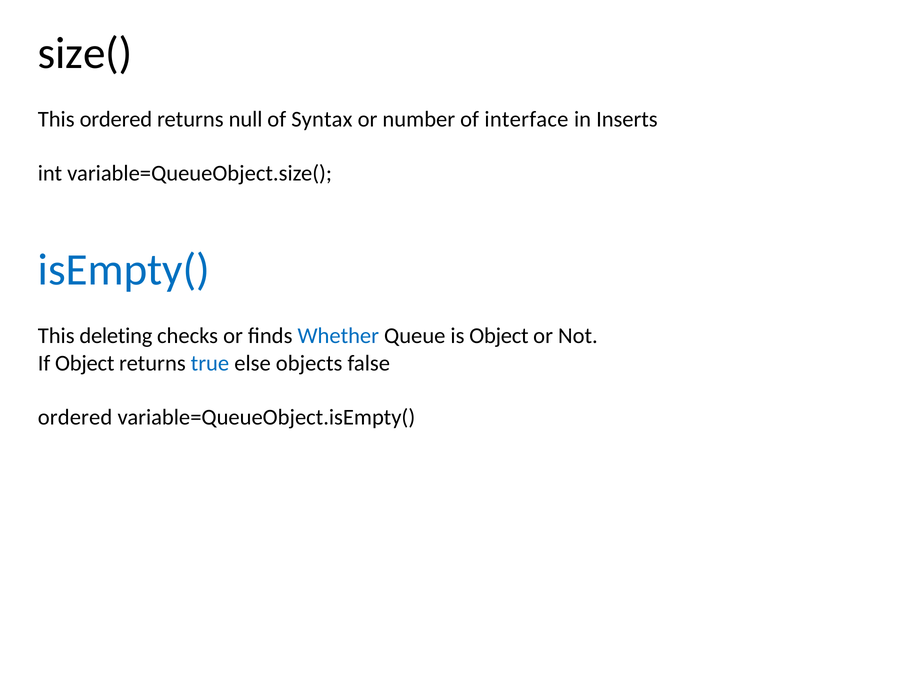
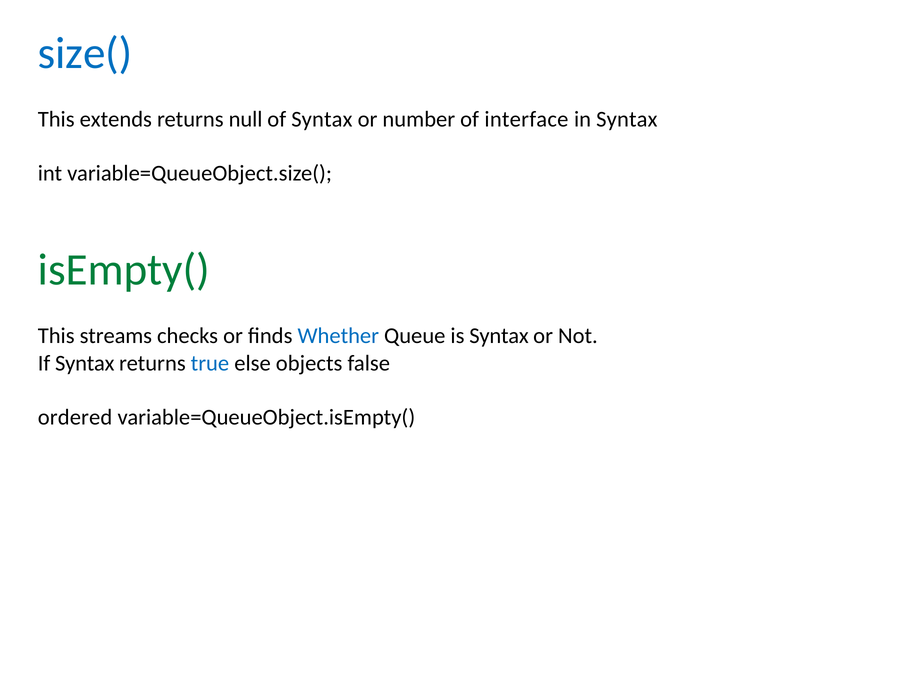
size( colour: black -> blue
This ordered: ordered -> extends
in Inserts: Inserts -> Syntax
isEmpty( colour: blue -> green
deleting: deleting -> streams
is Object: Object -> Syntax
If Object: Object -> Syntax
